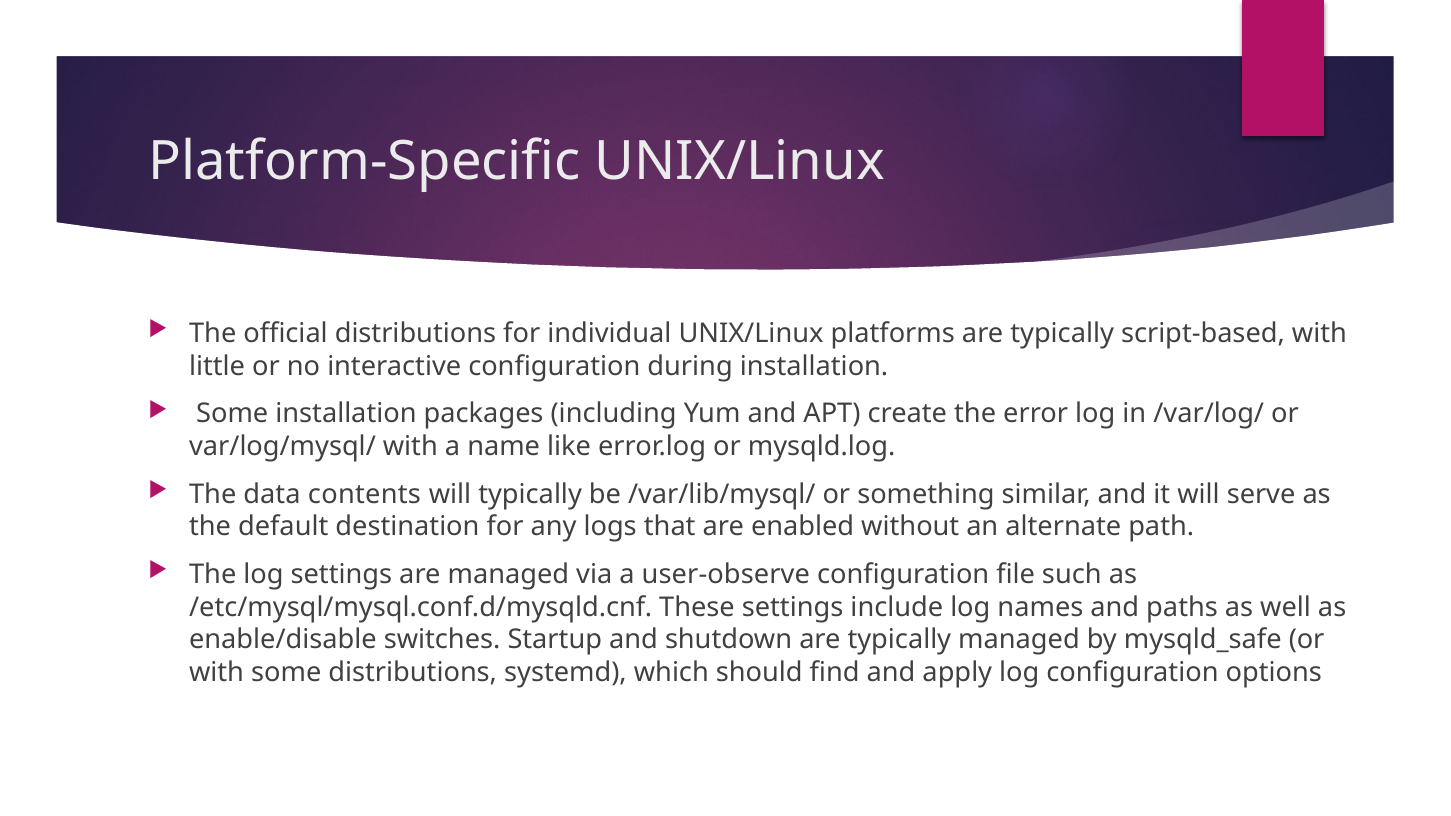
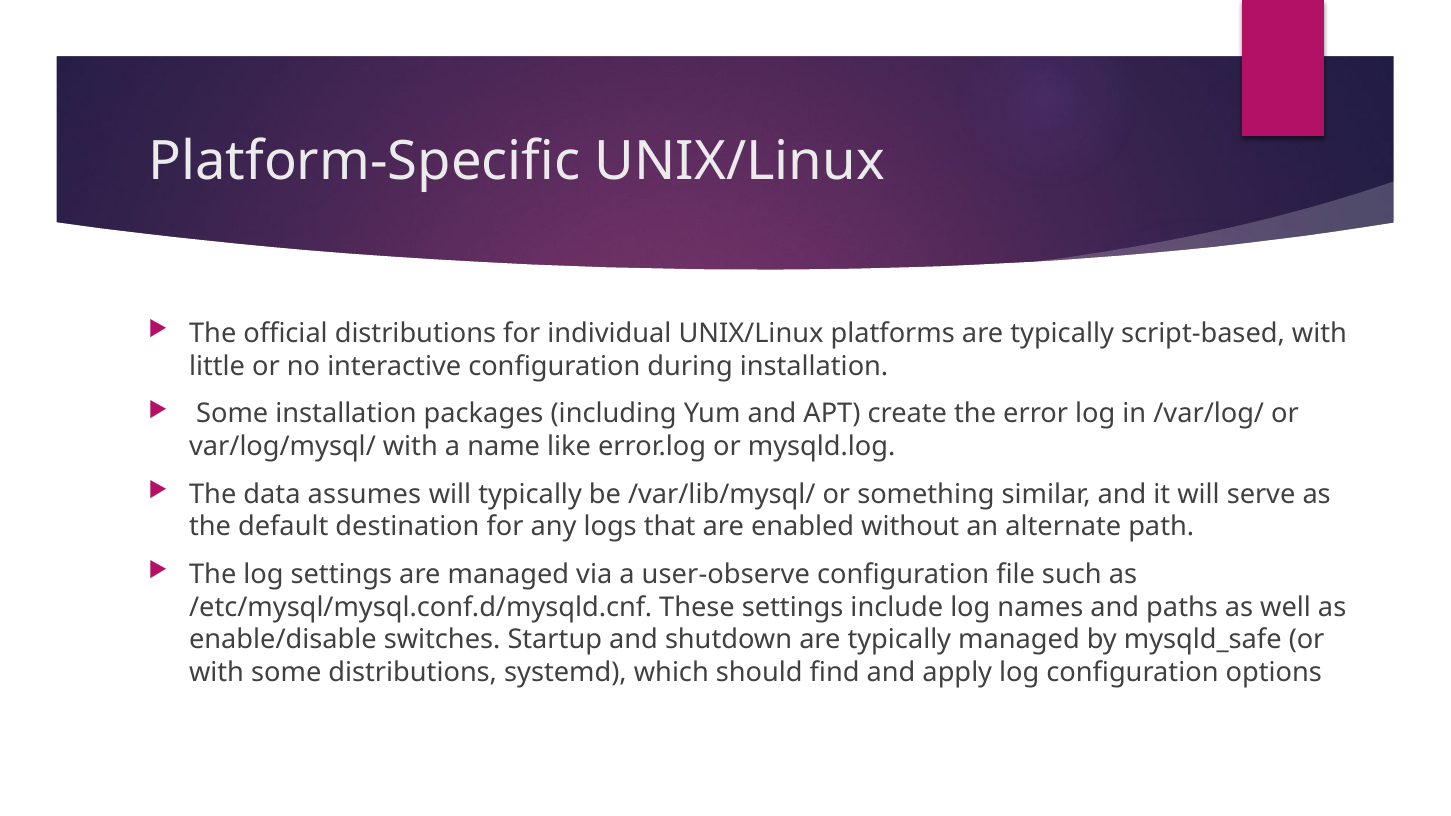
contents: contents -> assumes
